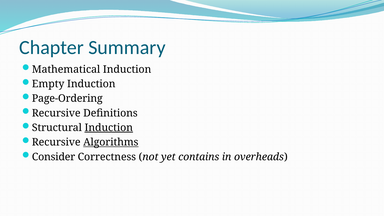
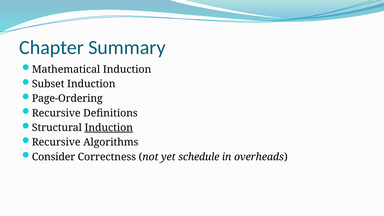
Empty: Empty -> Subset
Algorithms underline: present -> none
contains: contains -> schedule
